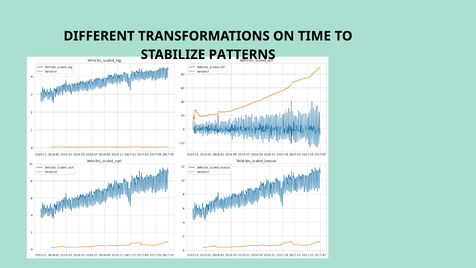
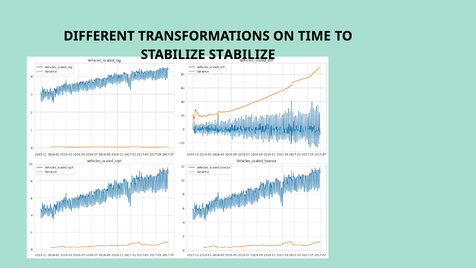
STABILIZE PATTERNS: PATTERNS -> STABILIZE
